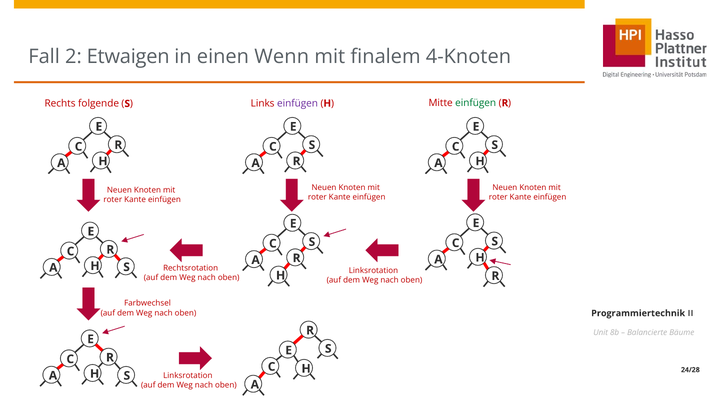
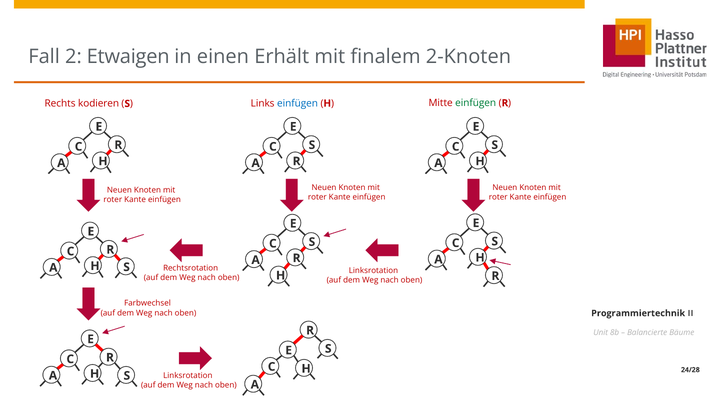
Wenn: Wenn -> Erhält
4-Knoten: 4-Knoten -> 2-Knoten
folgende: folgende -> kodieren
einfügen at (297, 103) colour: purple -> blue
